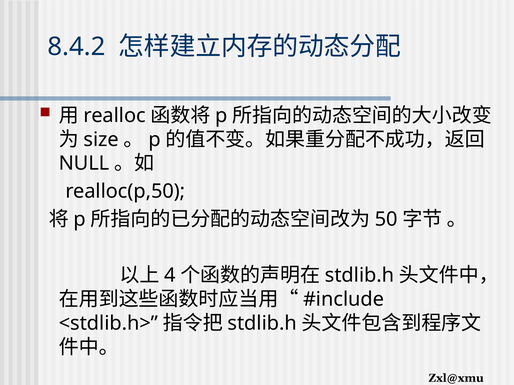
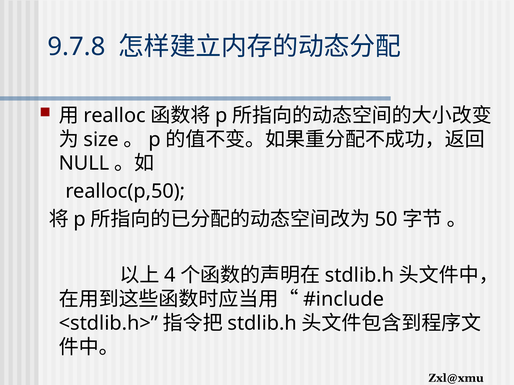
8.4.2: 8.4.2 -> 9.7.8
